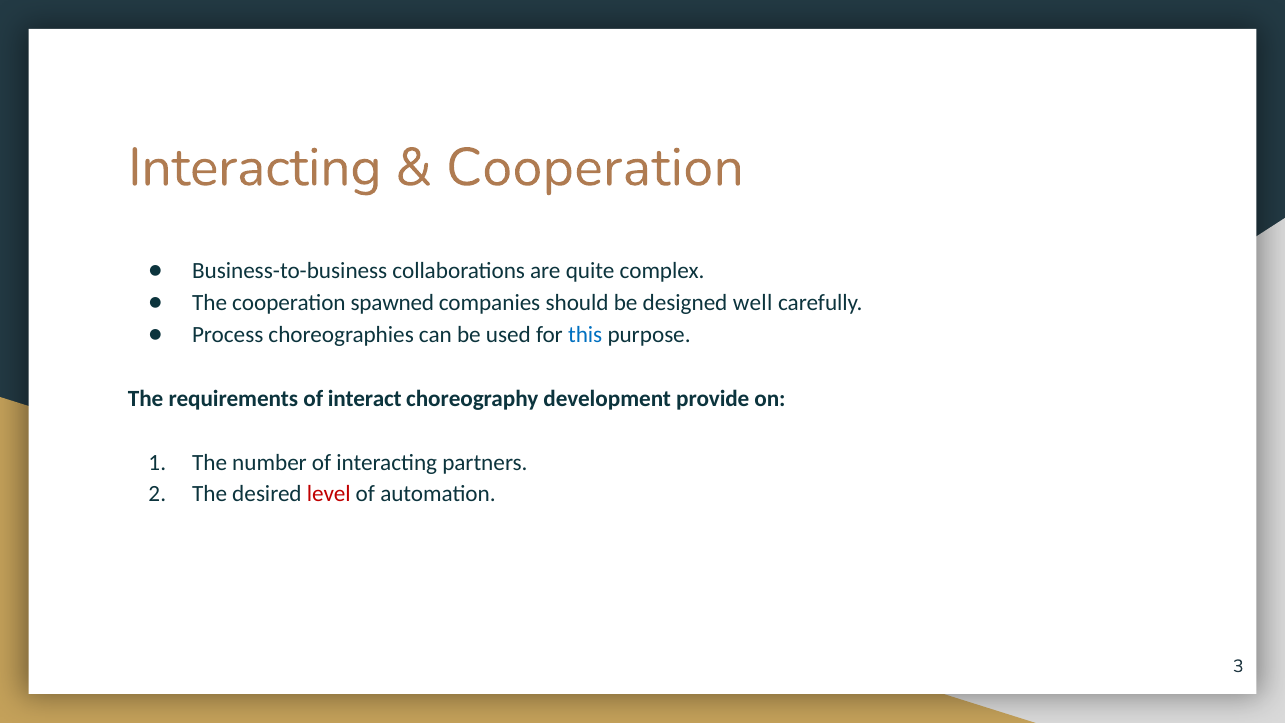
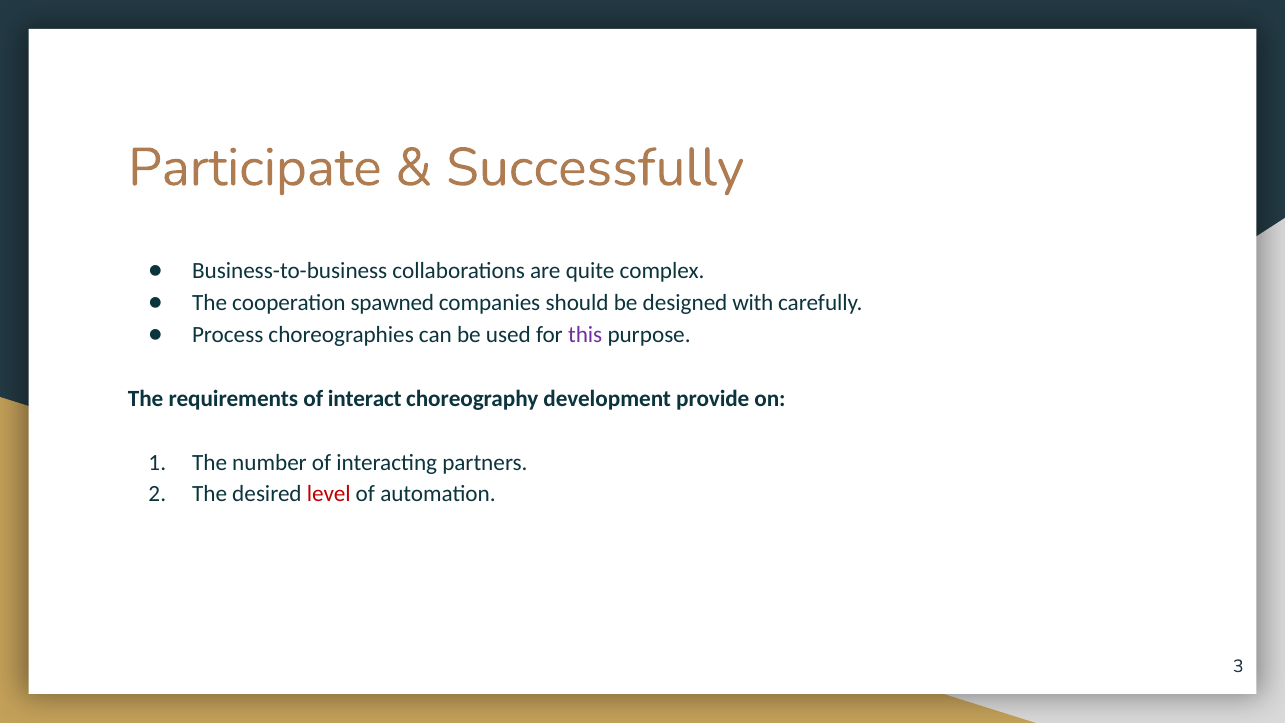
Interacting at (255, 168): Interacting -> Participate
Cooperation at (595, 168): Cooperation -> Successfully
well: well -> with
this colour: blue -> purple
